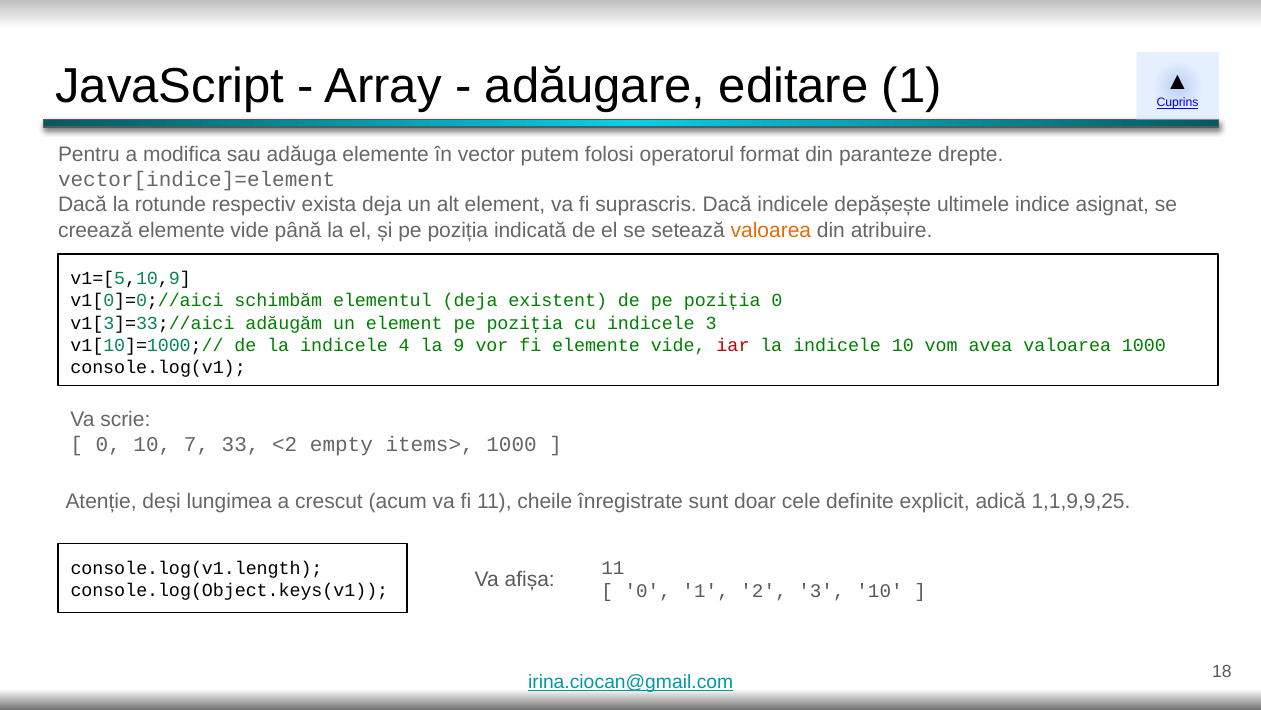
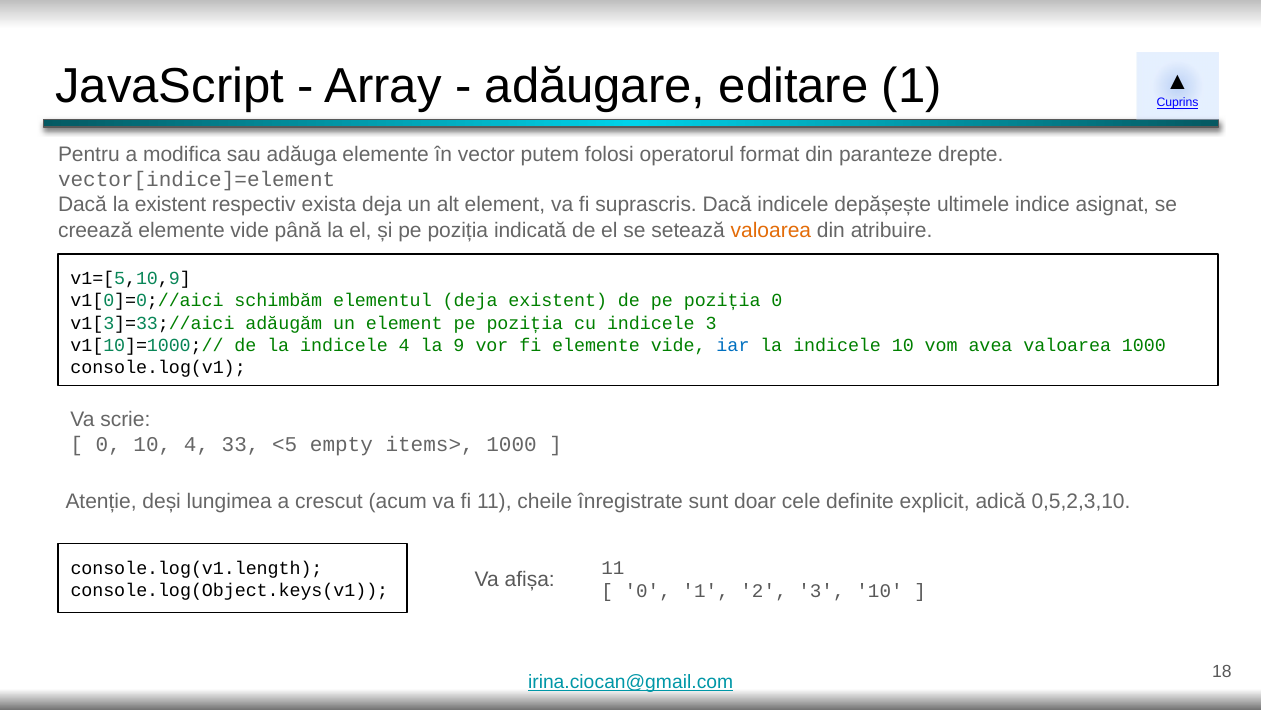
la rotunde: rotunde -> existent
iar colour: red -> blue
10 7: 7 -> 4
<2: <2 -> <5
1,1,9,9,25: 1,1,9,9,25 -> 0,5,2,3,10
